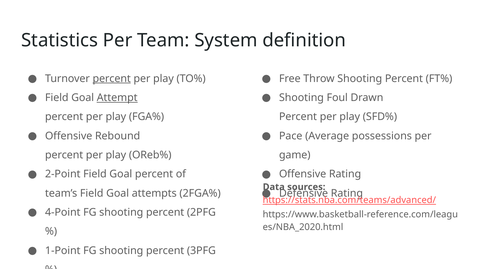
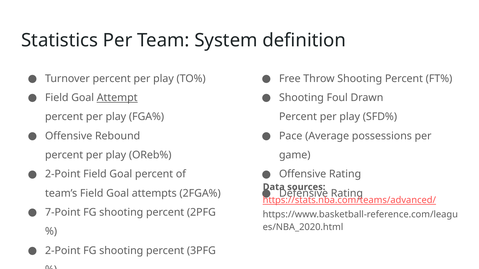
percent at (112, 79) underline: present -> none
4-Point: 4-Point -> 7-Point
1-Point at (63, 251): 1-Point -> 2-Point
